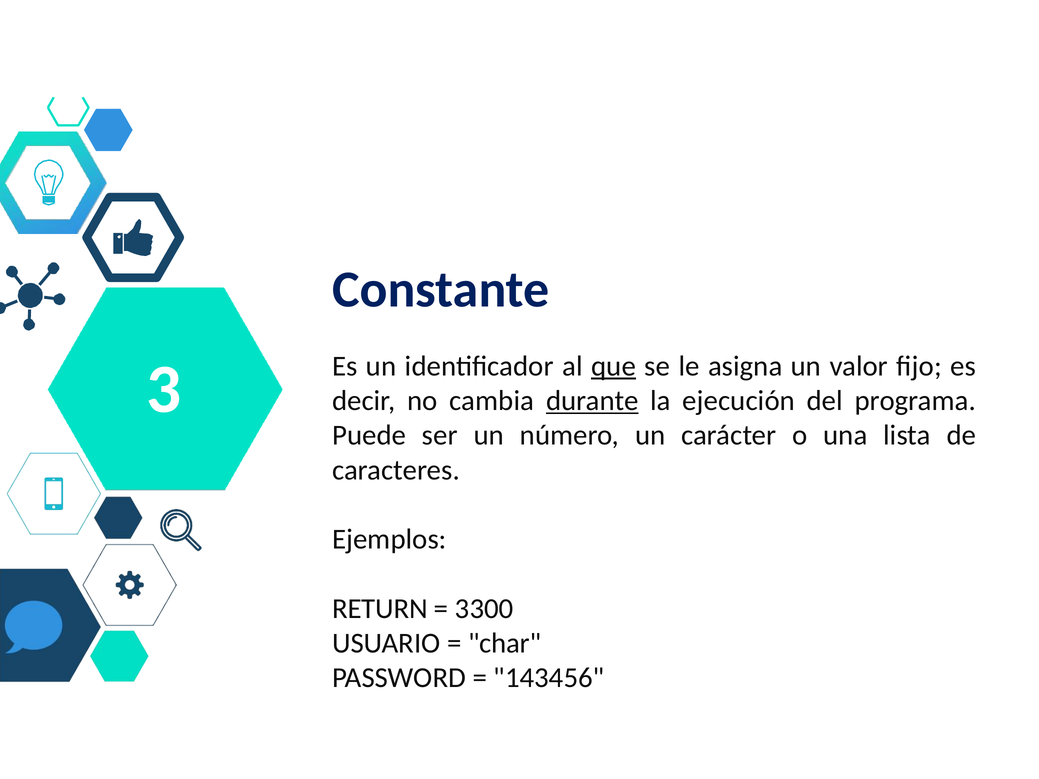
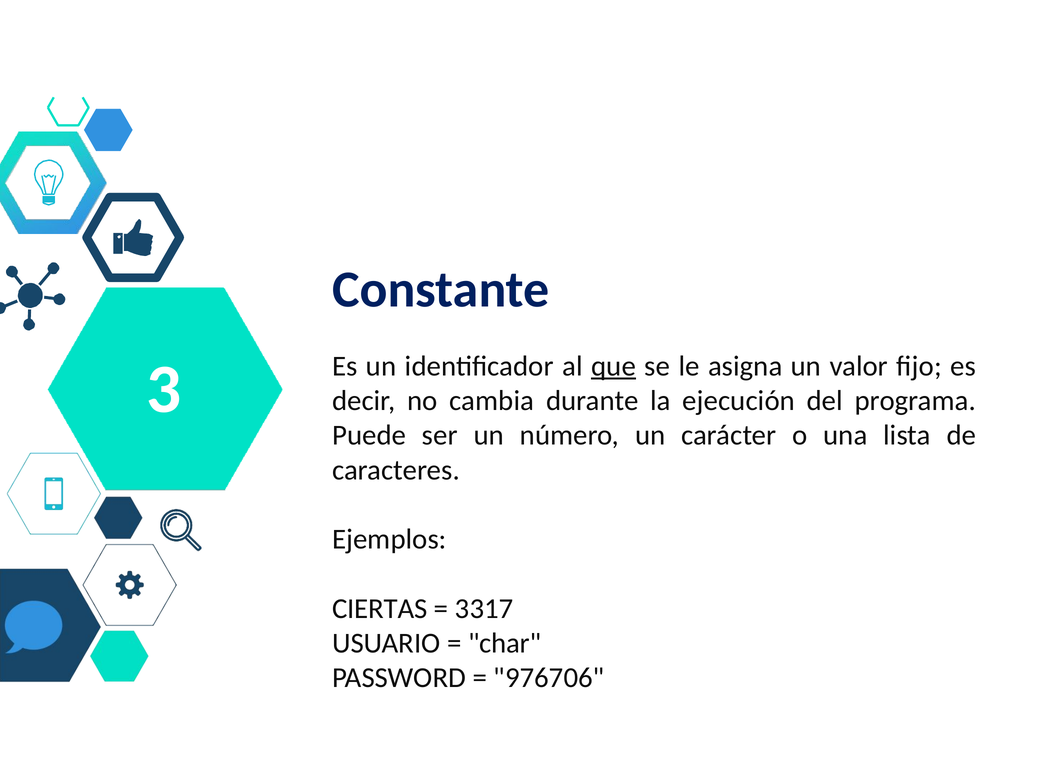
durante underline: present -> none
RETURN: RETURN -> CIERTAS
3300: 3300 -> 3317
143456: 143456 -> 976706
